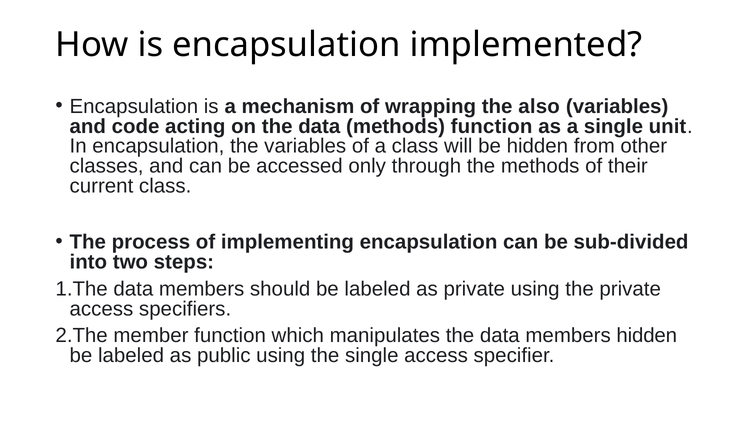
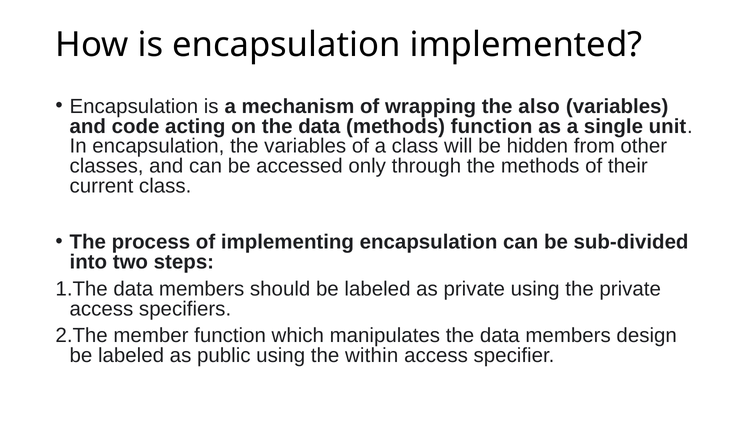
members hidden: hidden -> design
the single: single -> within
